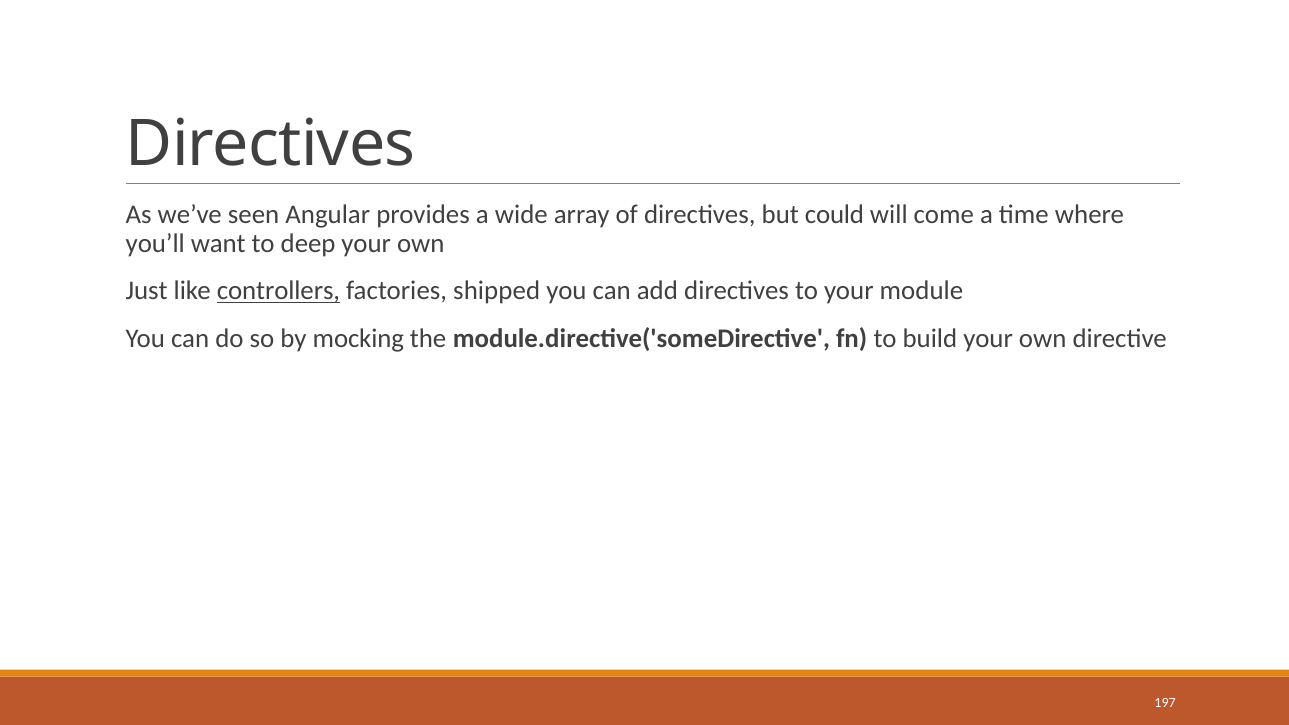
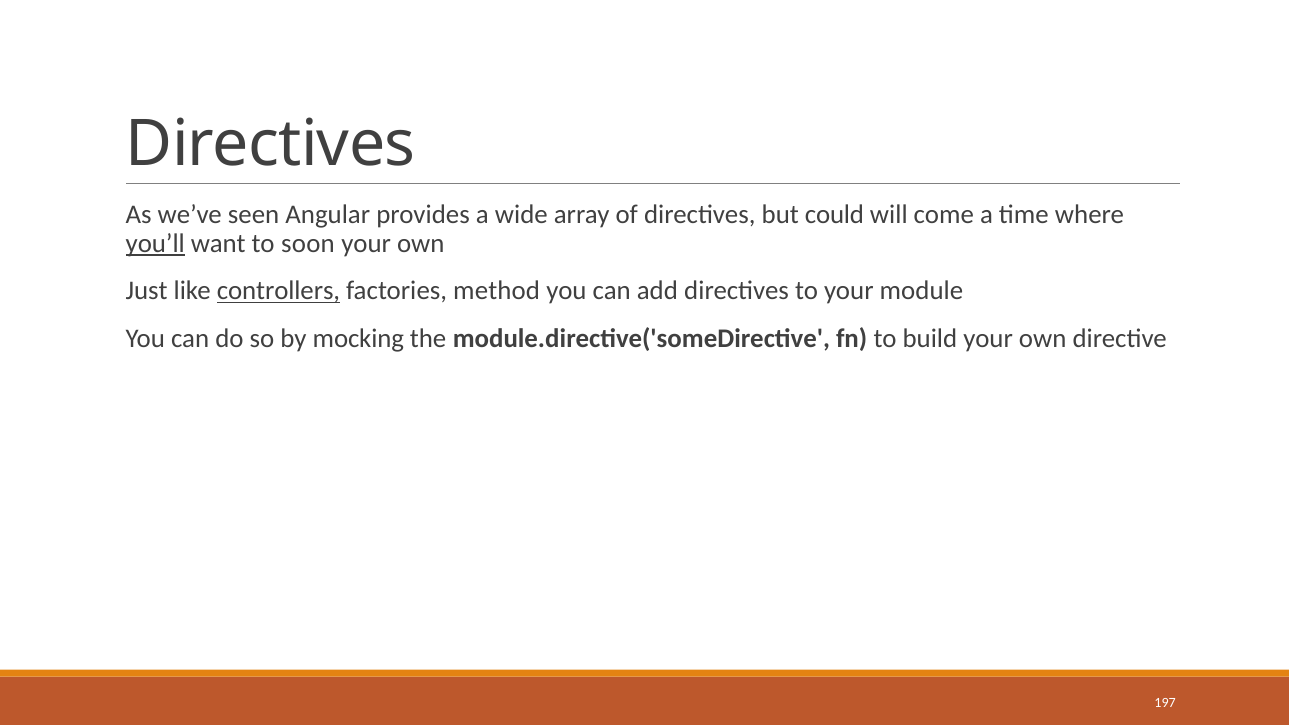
you’ll underline: none -> present
deep: deep -> soon
shipped: shipped -> method
